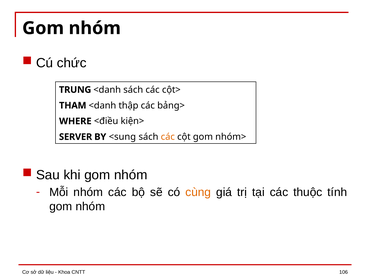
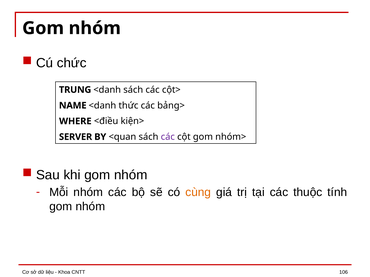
THAM: THAM -> NAME
thập: thập -> thức
<sung: <sung -> <quan
các at (168, 137) colour: orange -> purple
